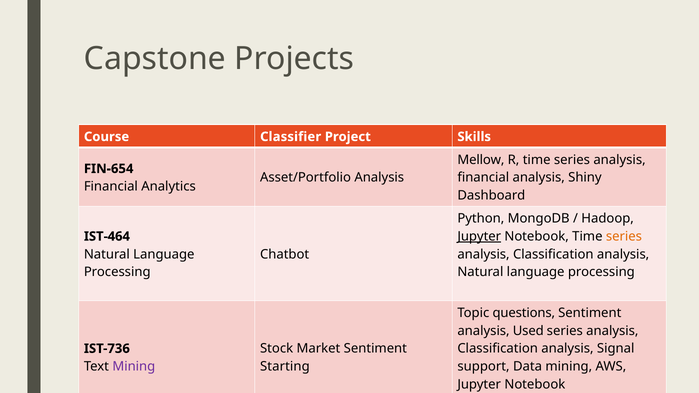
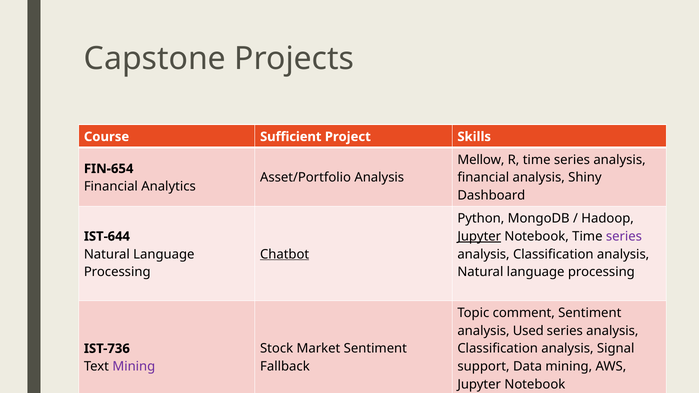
Classifier: Classifier -> Sufficient
series at (624, 236) colour: orange -> purple
IST-464: IST-464 -> IST-644
Chatbot underline: none -> present
questions: questions -> comment
Starting: Starting -> Fallback
